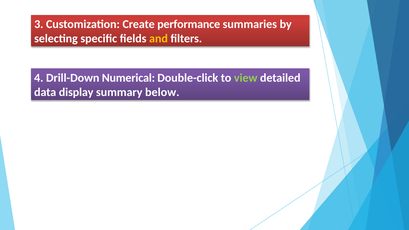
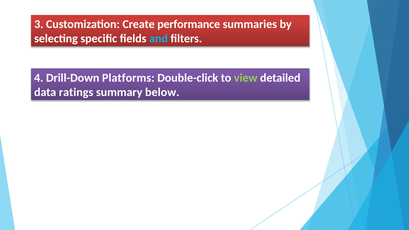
and colour: yellow -> light blue
Numerical: Numerical -> Platforms
display: display -> ratings
